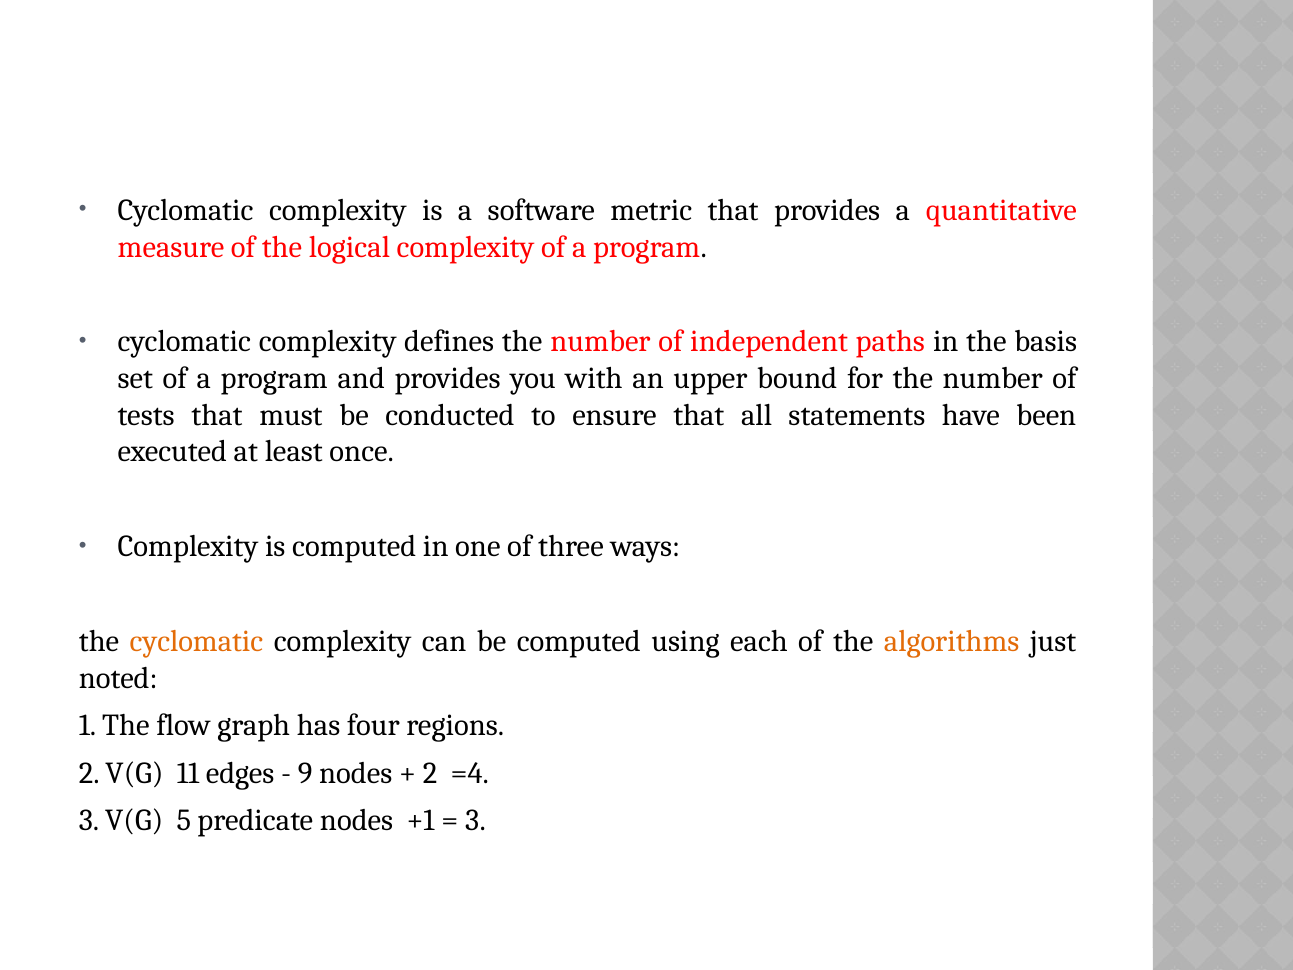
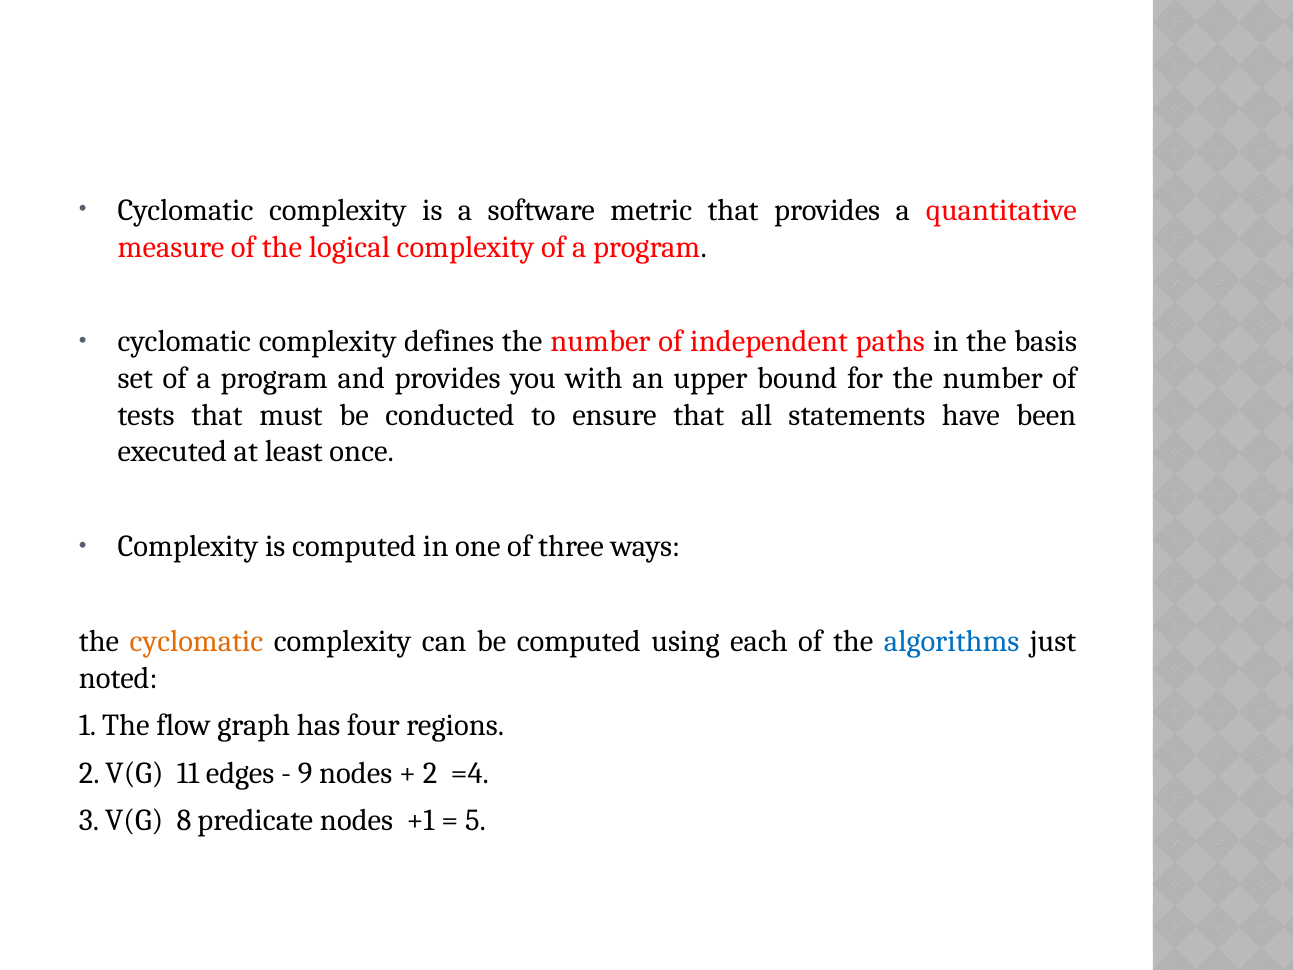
algorithms colour: orange -> blue
5: 5 -> 8
3 at (475, 820): 3 -> 5
